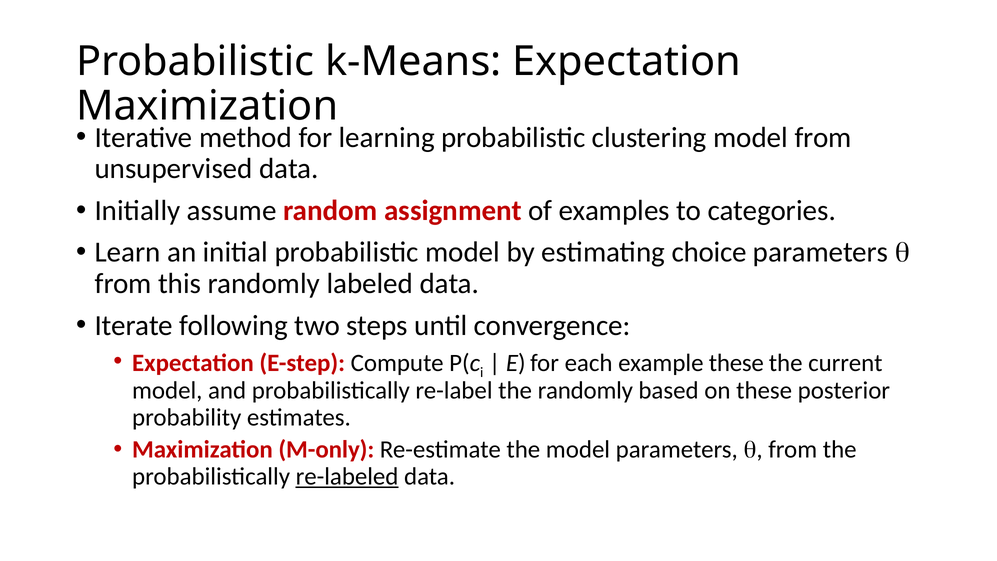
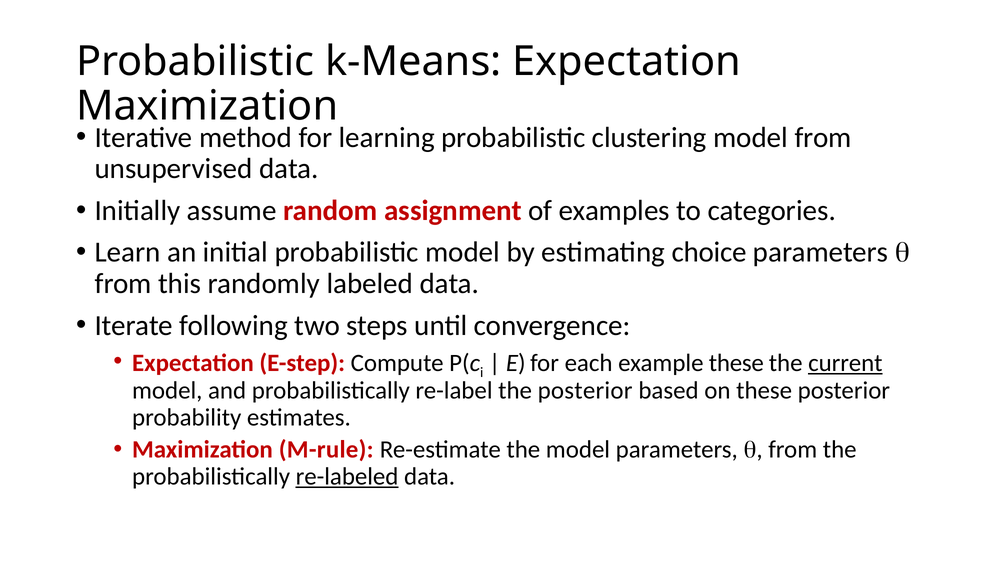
current underline: none -> present
the randomly: randomly -> posterior
M-only: M-only -> M-rule
